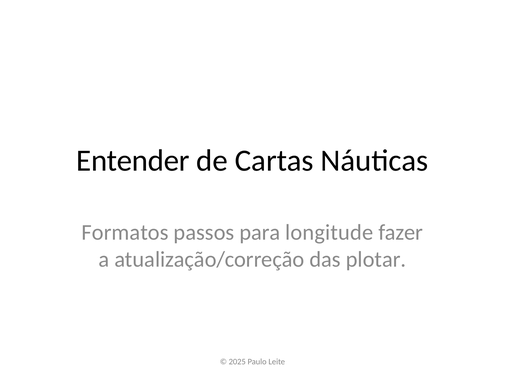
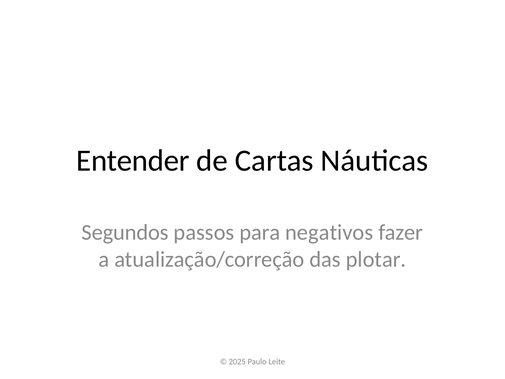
Formatos: Formatos -> Segundos
longitude: longitude -> negativos
